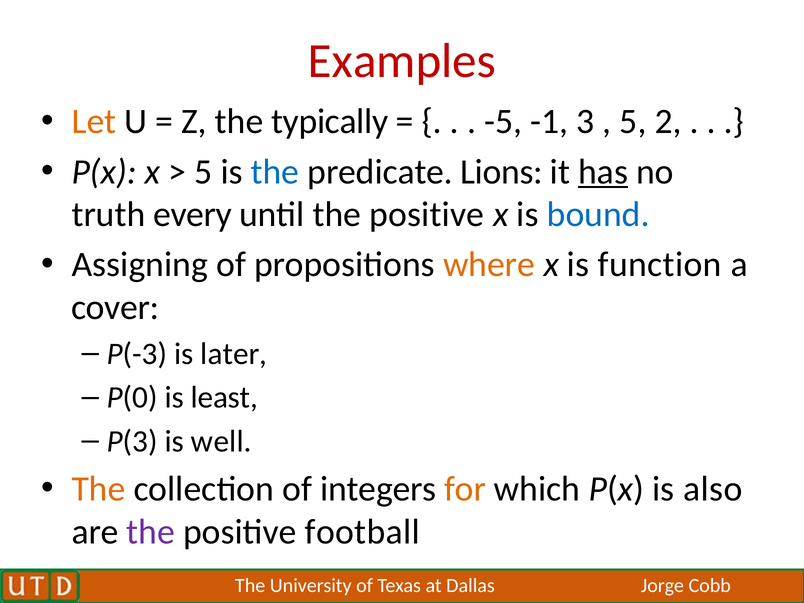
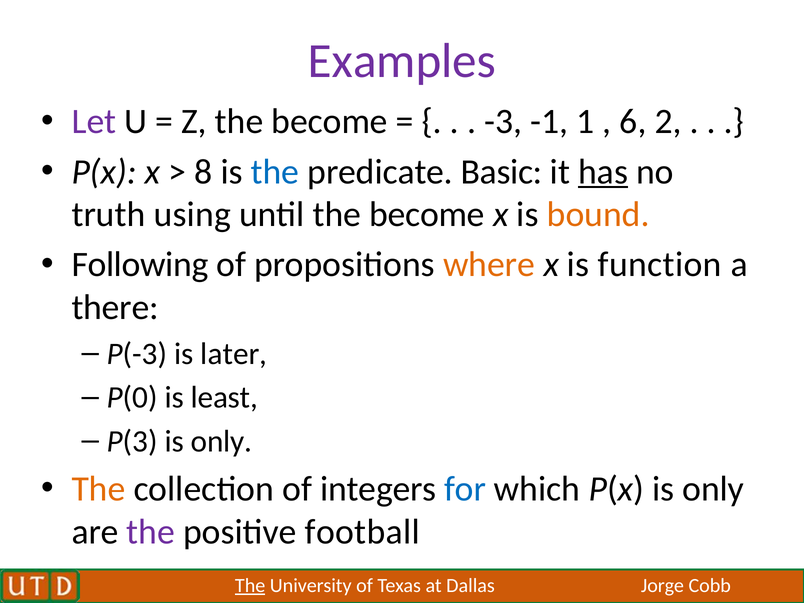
Examples colour: red -> purple
Let colour: orange -> purple
Z the typically: typically -> become
-5: -5 -> -3
3: 3 -> 1
5 at (633, 122): 5 -> 6
5 at (203, 172): 5 -> 8
Lions: Lions -> Basic
every: every -> using
until the positive: positive -> become
bound colour: blue -> orange
Assigning: Assigning -> Following
cover: cover -> there
P(3 is well: well -> only
for colour: orange -> blue
P(x is also: also -> only
The at (250, 586) underline: none -> present
